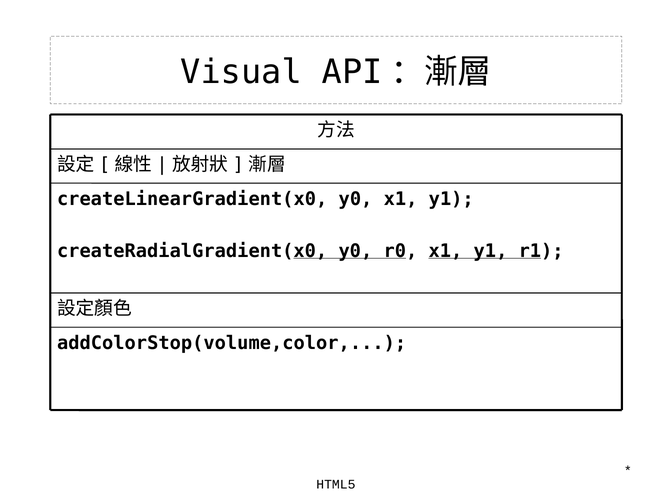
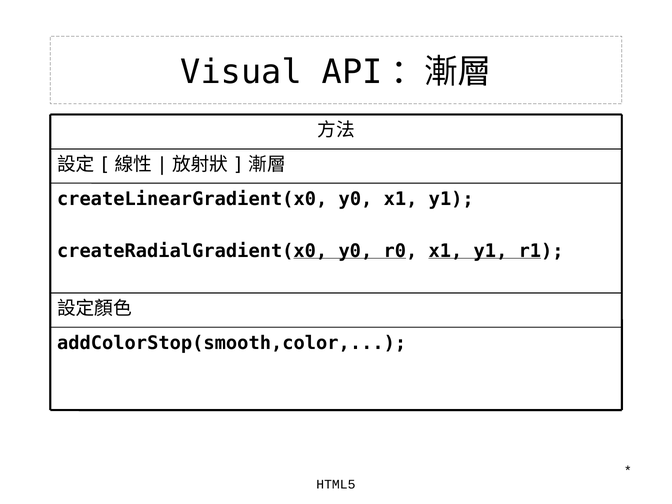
addColorStop(volume,color: addColorStop(volume,color -> addColorStop(smooth,color
